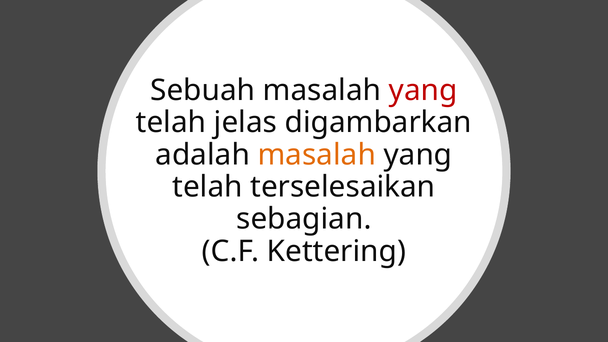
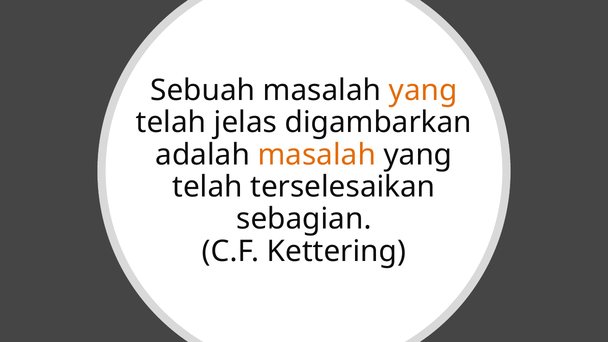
yang at (423, 90) colour: red -> orange
